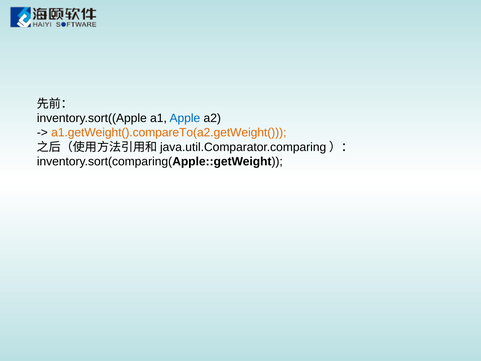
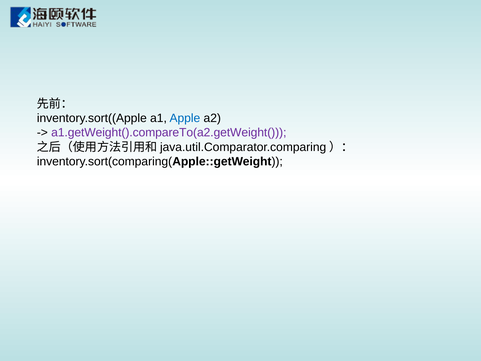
a1.getWeight().compareTo(a2.getWeight( colour: orange -> purple
